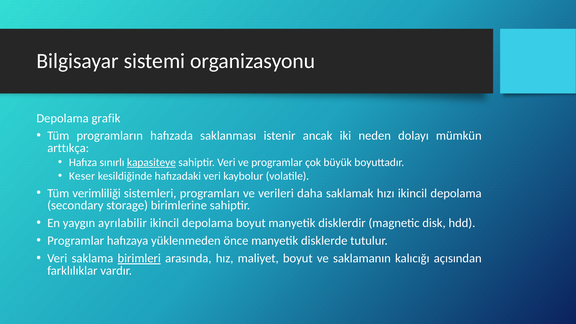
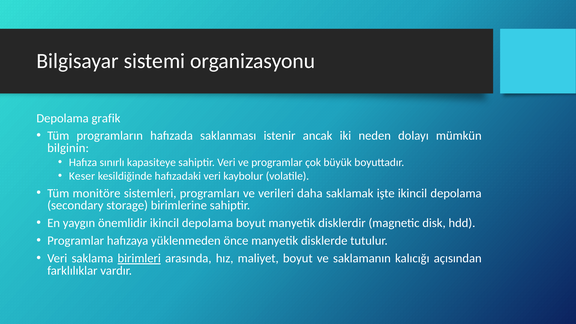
arttıkça: arttıkça -> bilginin
kapasiteye underline: present -> none
verimliliği: verimliliği -> monitöre
hızı: hızı -> işte
ayrılabilir: ayrılabilir -> önemlidir
